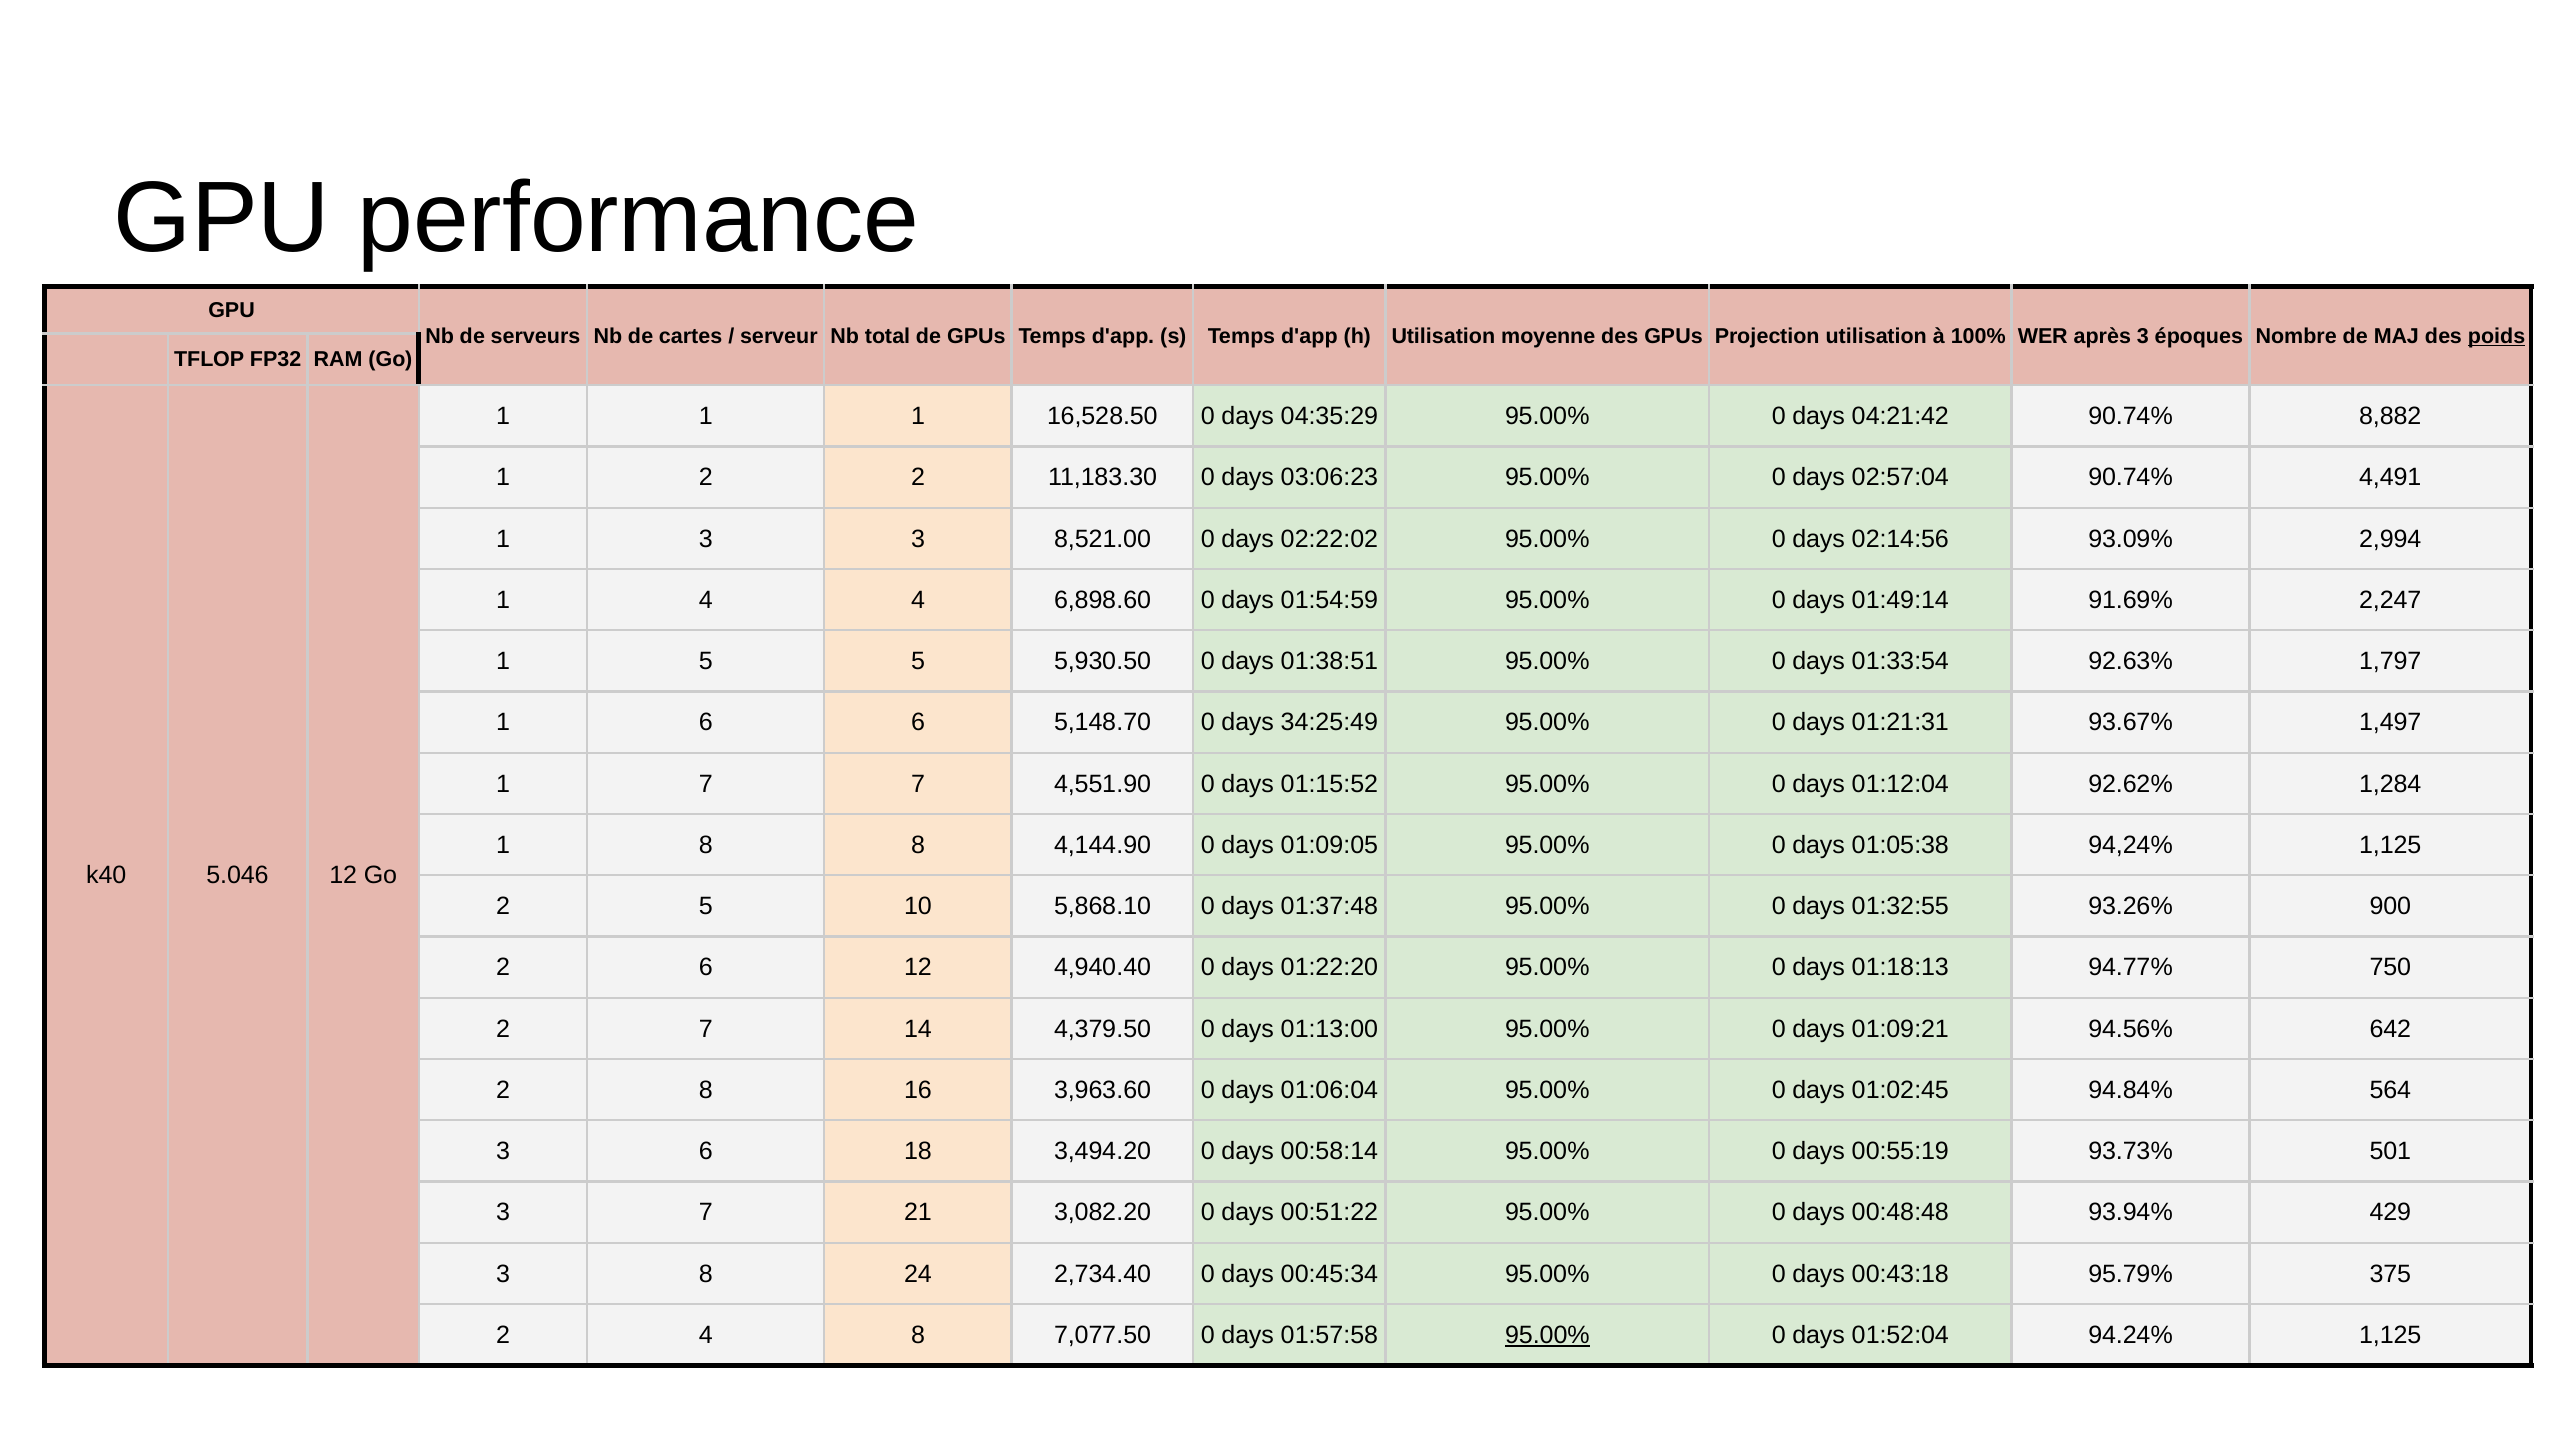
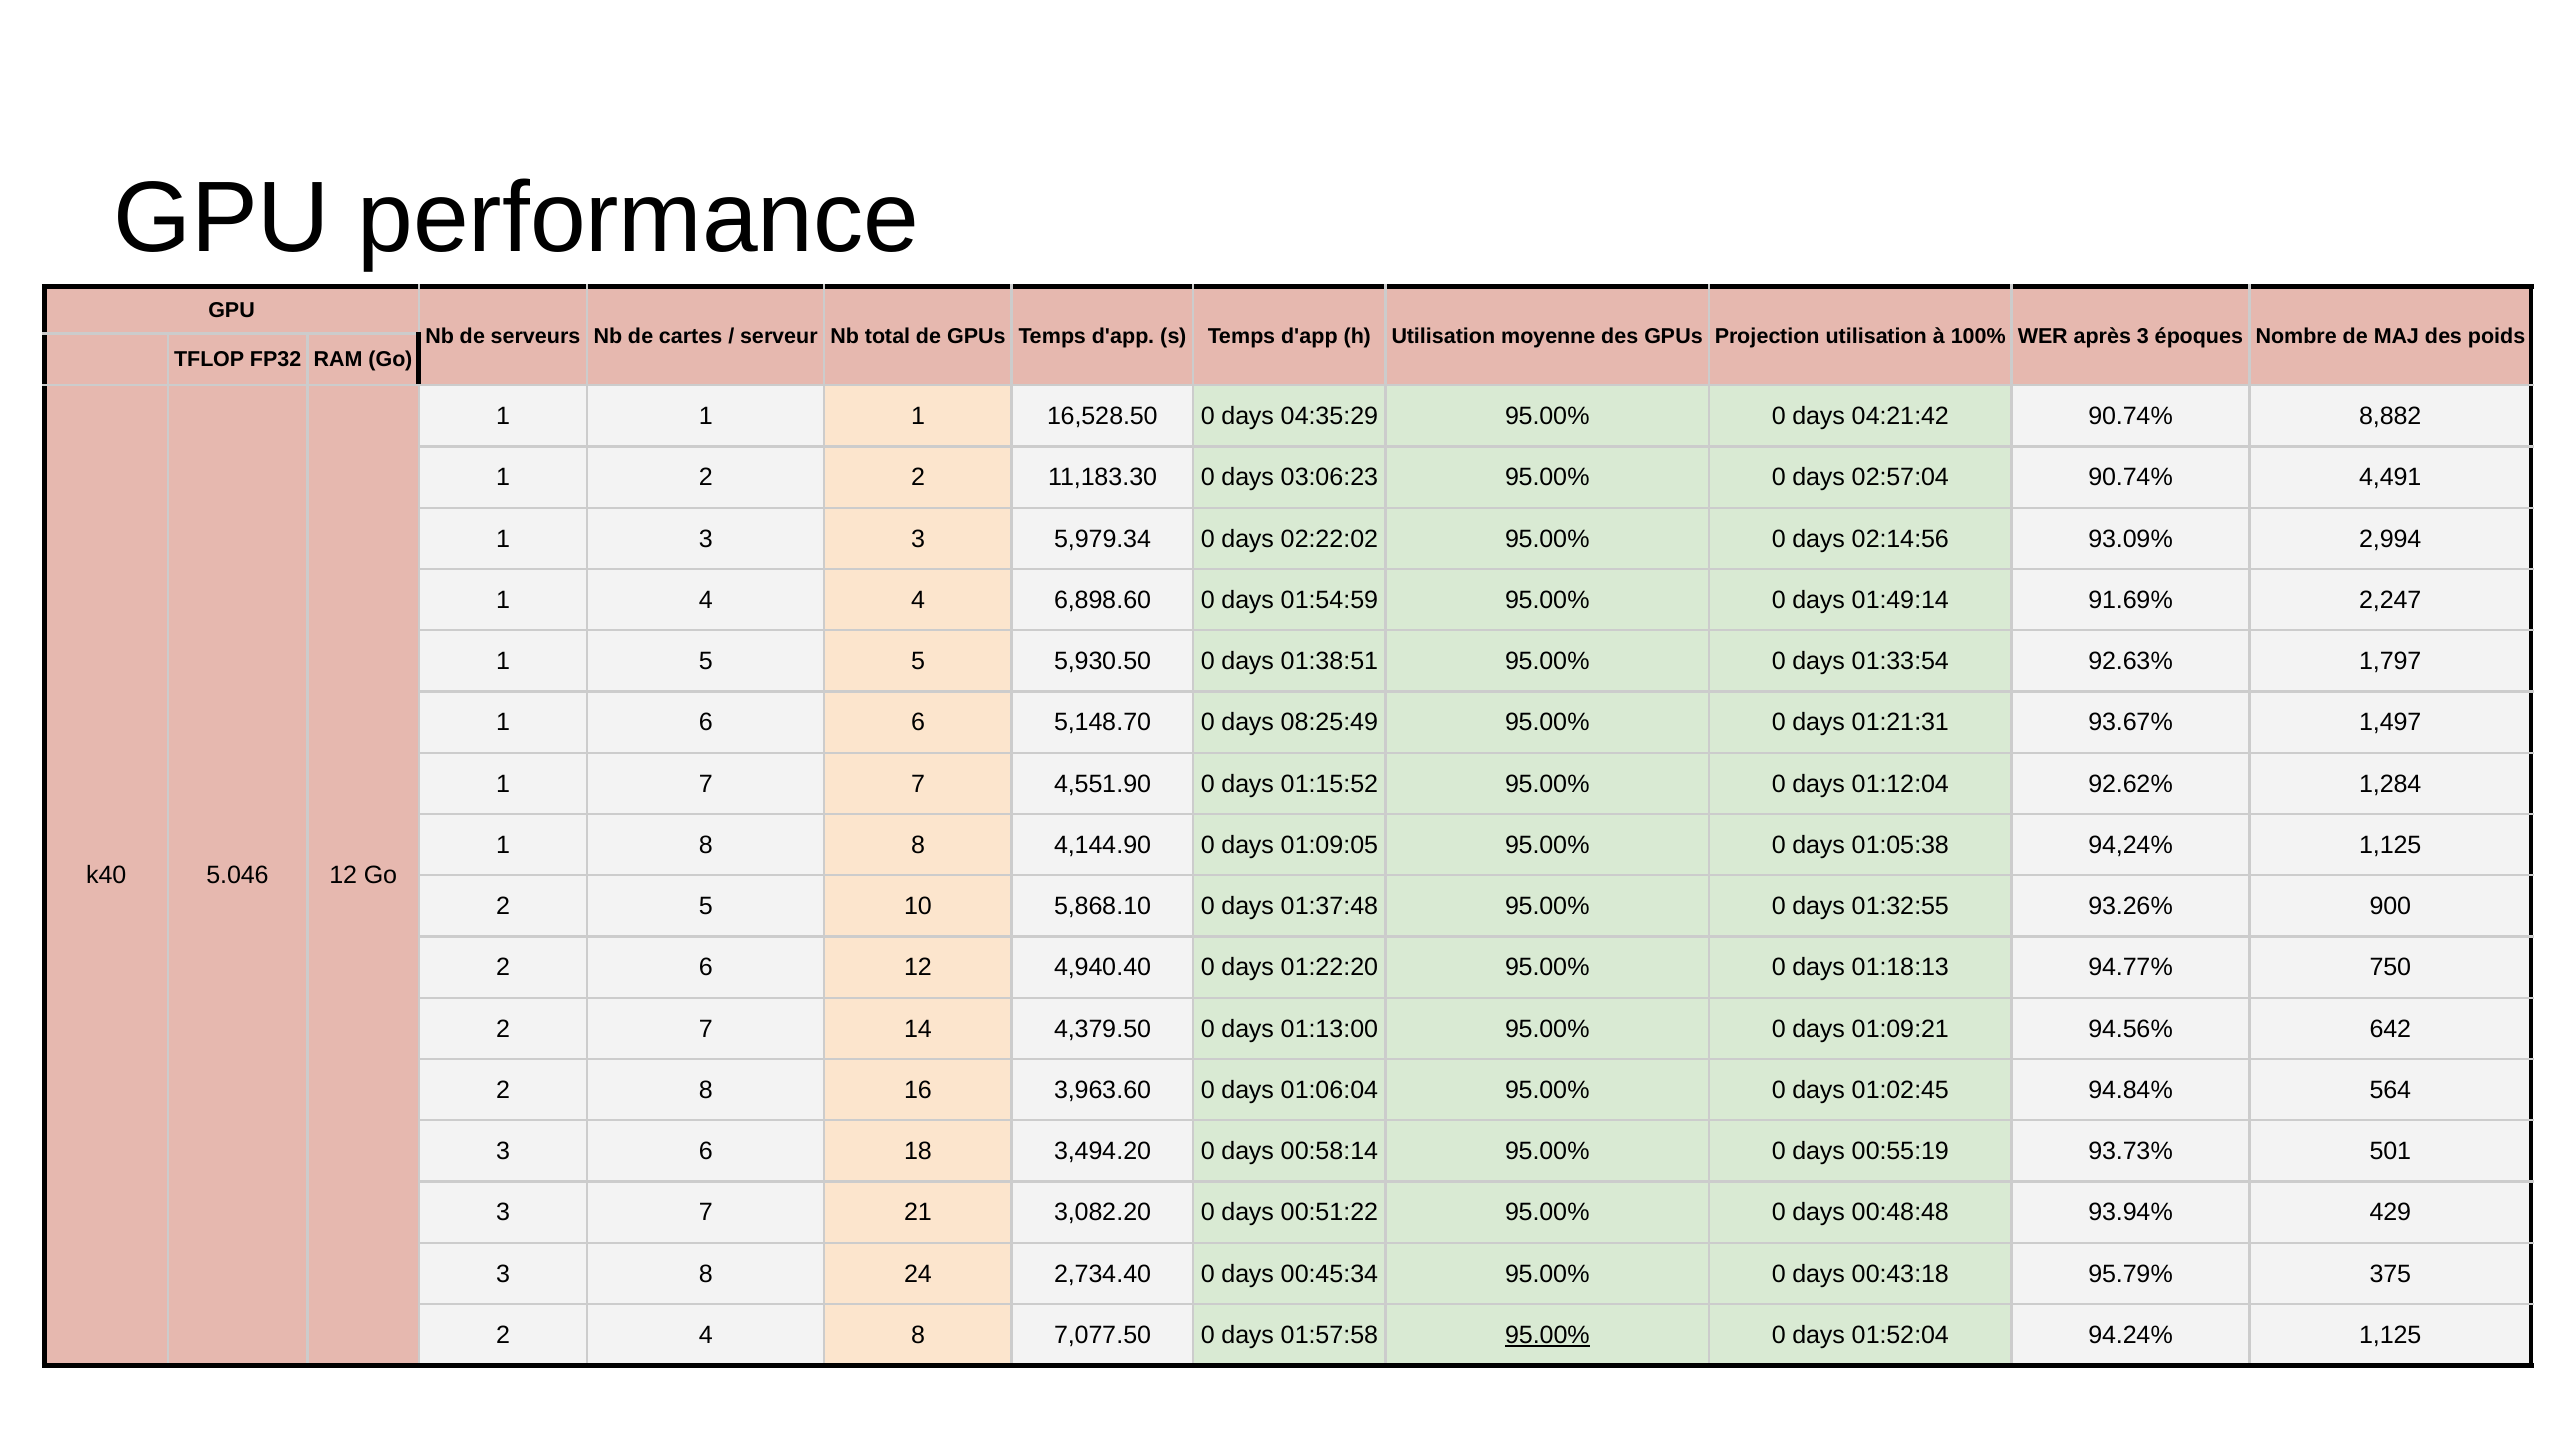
poids underline: present -> none
8,521.00: 8,521.00 -> 5,979.34
34:25:49: 34:25:49 -> 08:25:49
